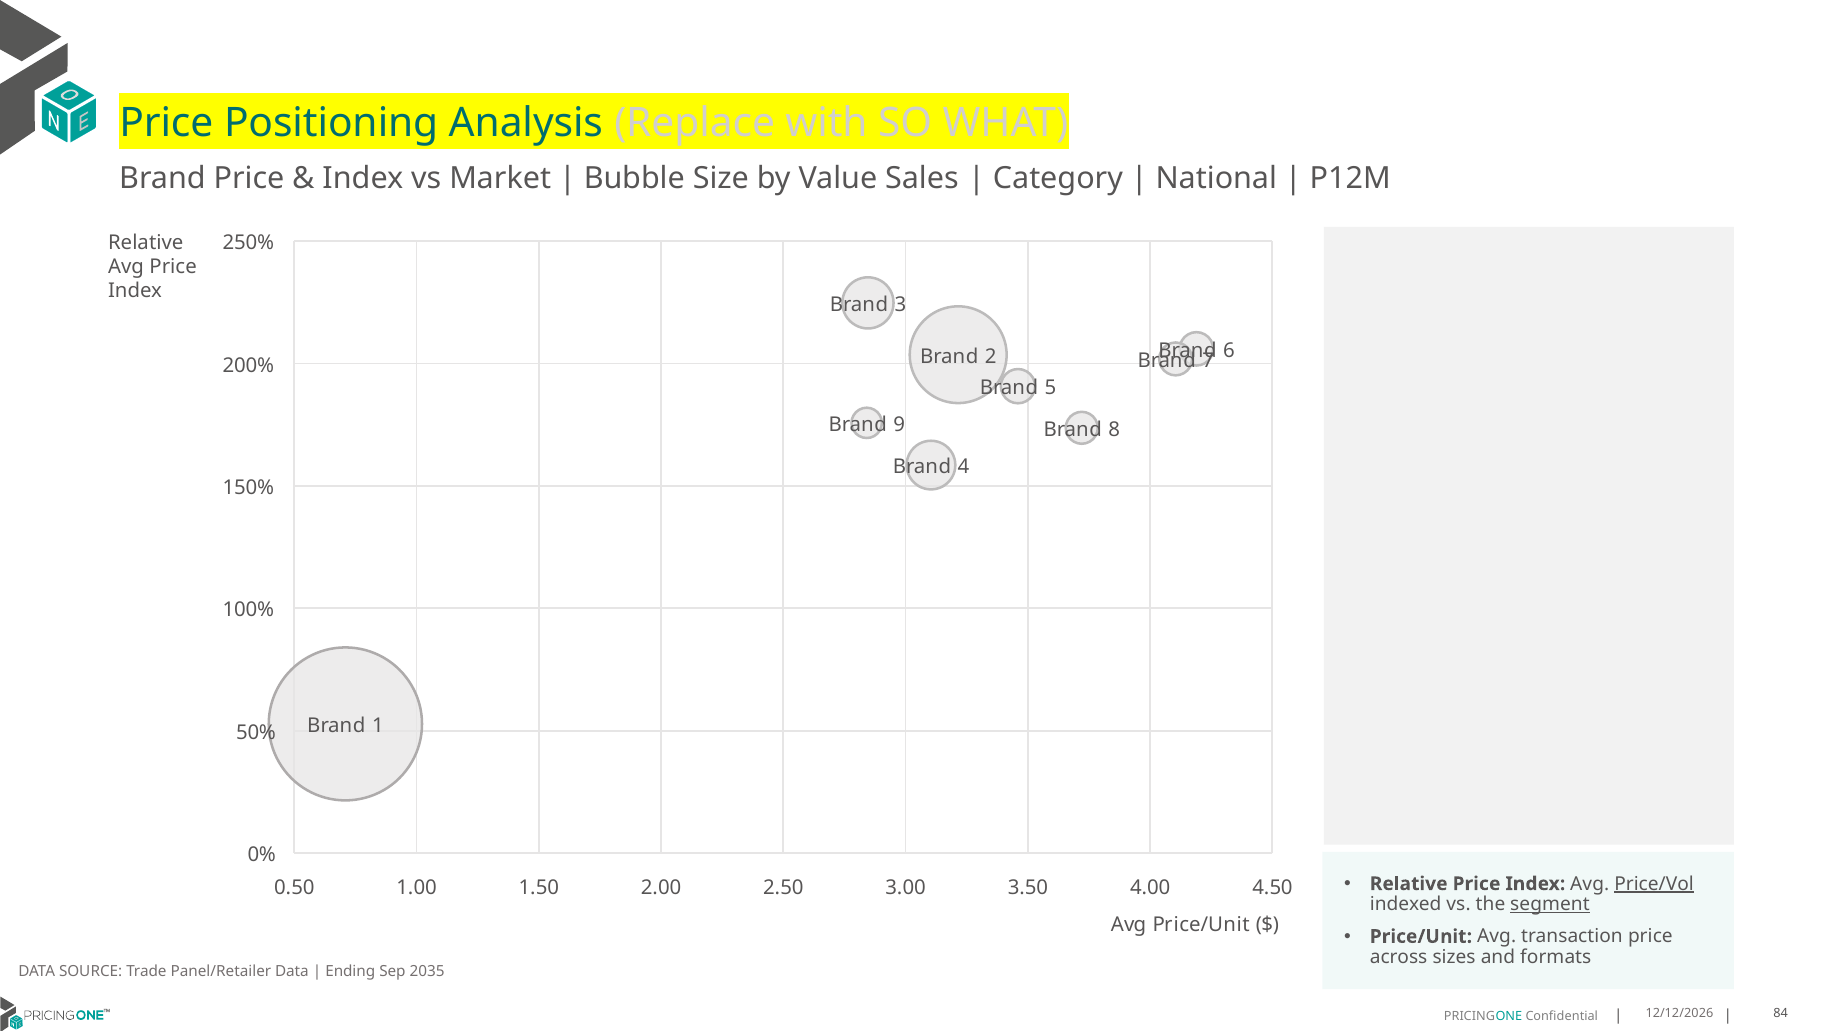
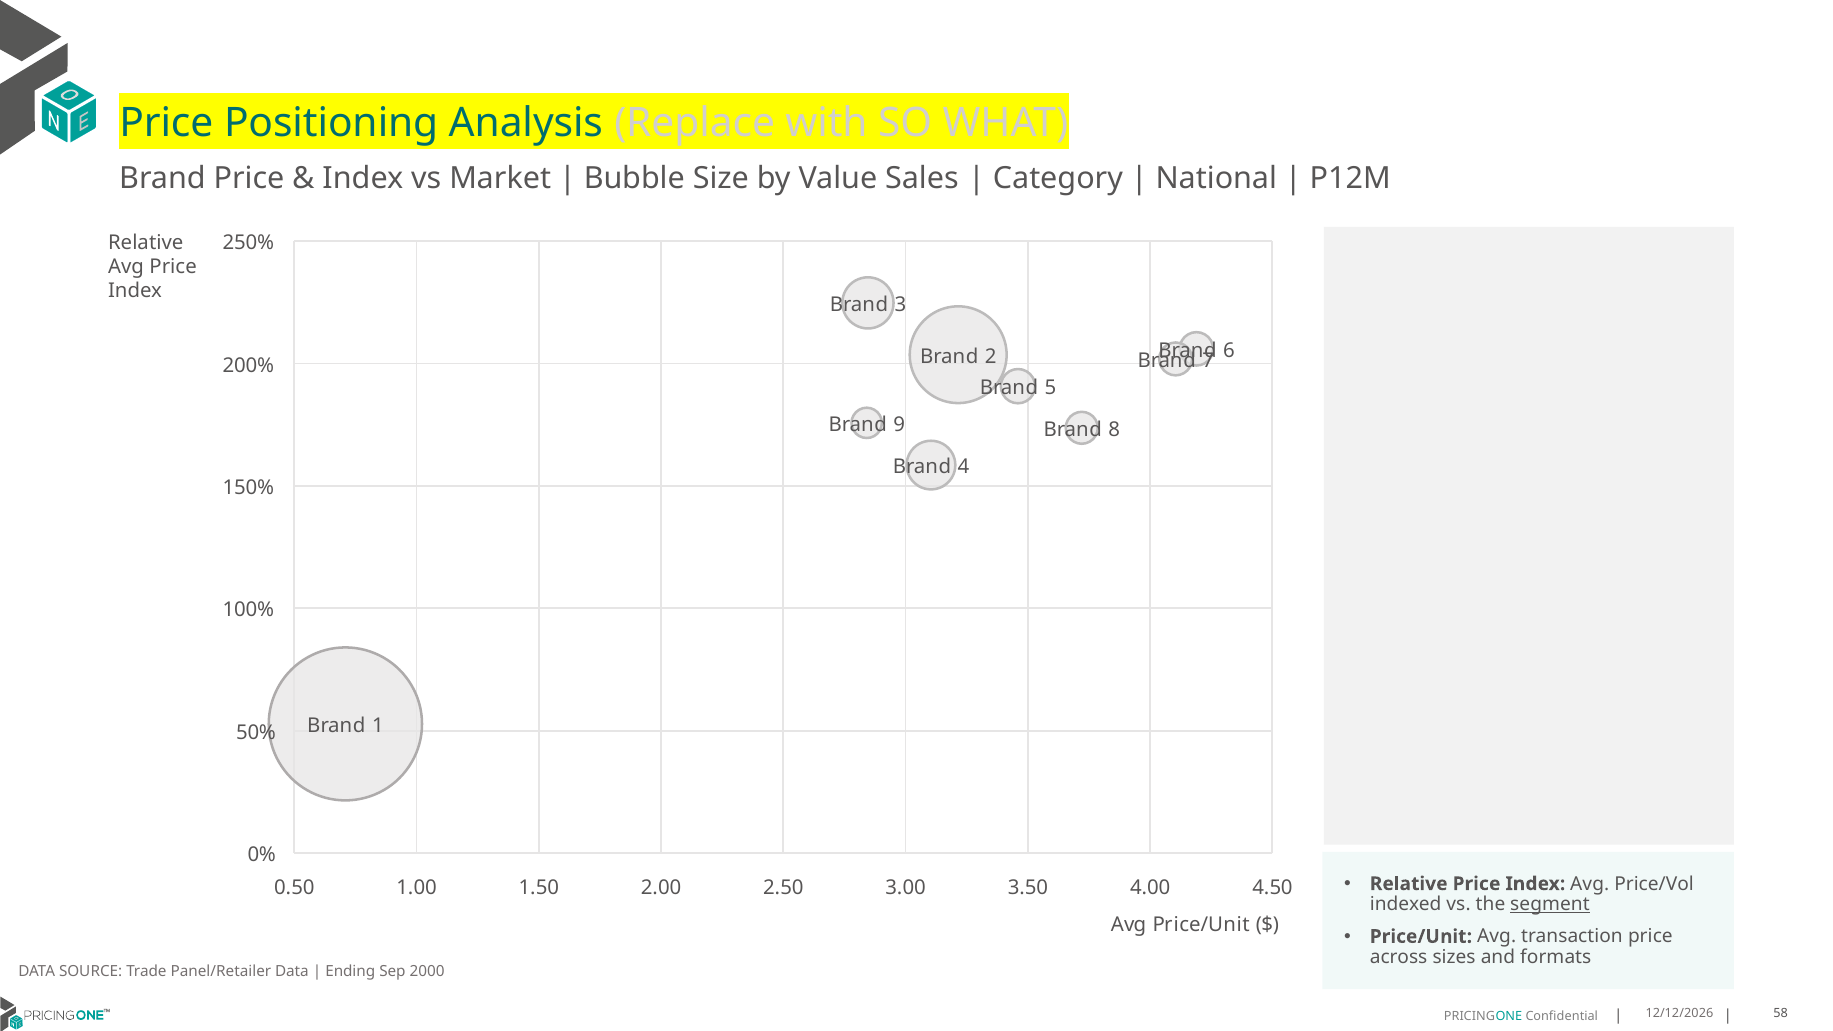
Price/Vol underline: present -> none
2035: 2035 -> 2000
84: 84 -> 58
